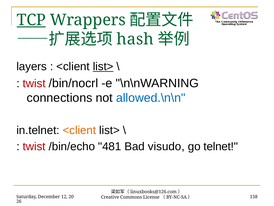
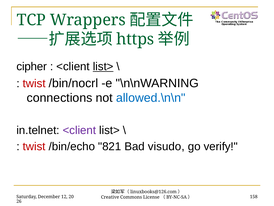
TCP underline: present -> none
hash: hash -> https
layers: layers -> cipher
<client at (79, 130) colour: orange -> purple
481: 481 -> 821
telnet: telnet -> verify
